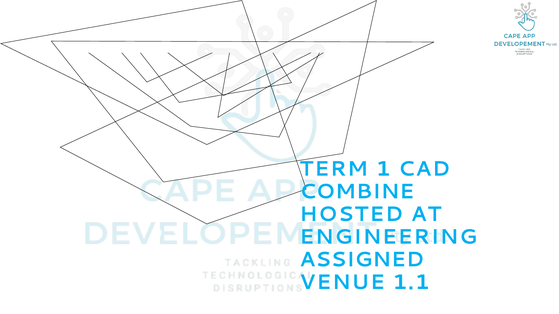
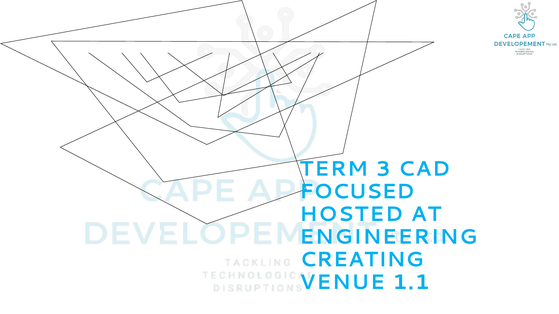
1: 1 -> 3
COMBINE: COMBINE -> FOCUSED
ASSIGNED: ASSIGNED -> CREATING
